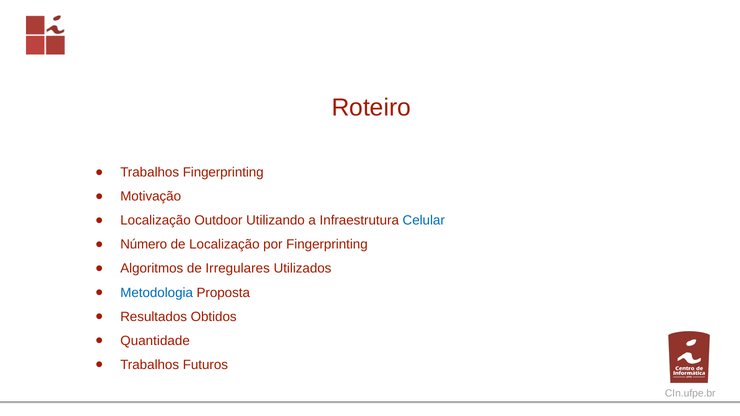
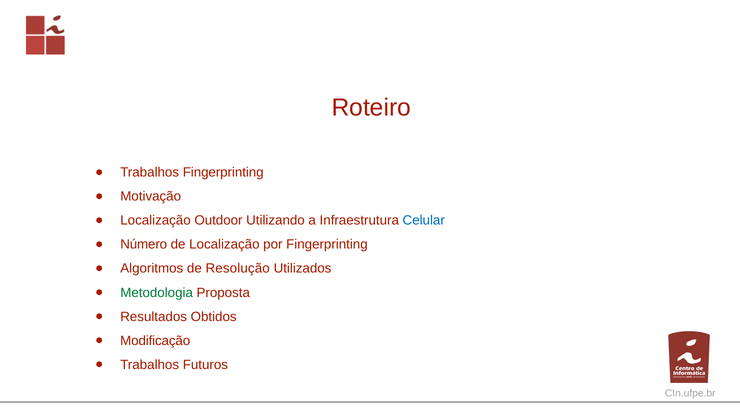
Irregulares: Irregulares -> Resolução
Metodologia colour: blue -> green
Quantidade: Quantidade -> Modificação
